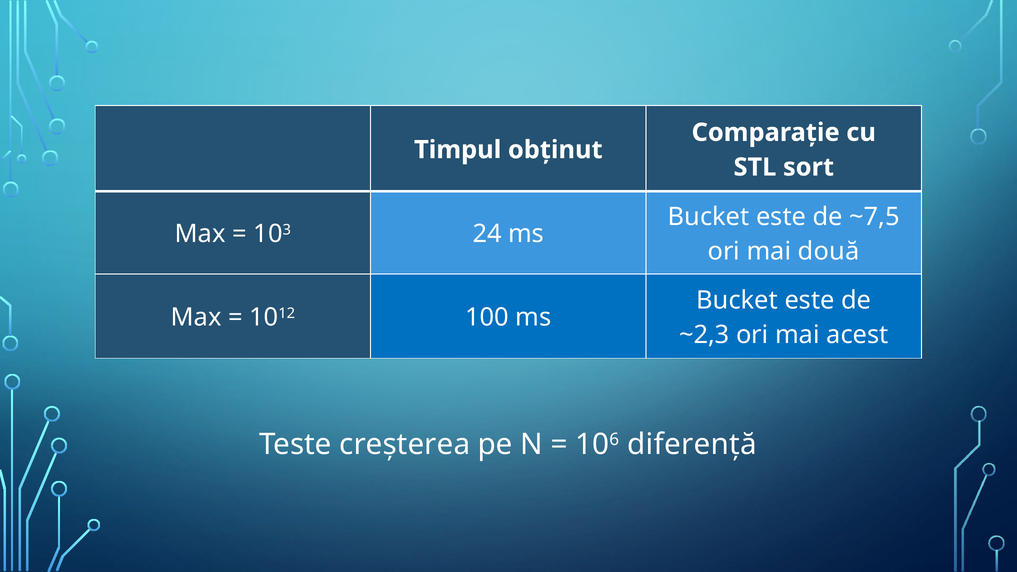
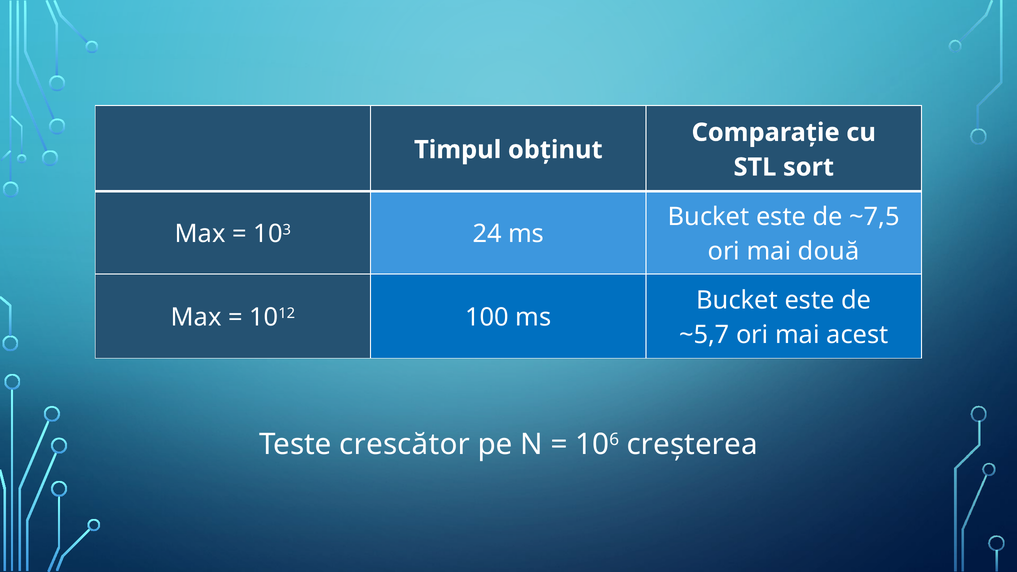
~2,3: ~2,3 -> ~5,7
creșterea: creșterea -> crescător
diferență: diferență -> creșterea
